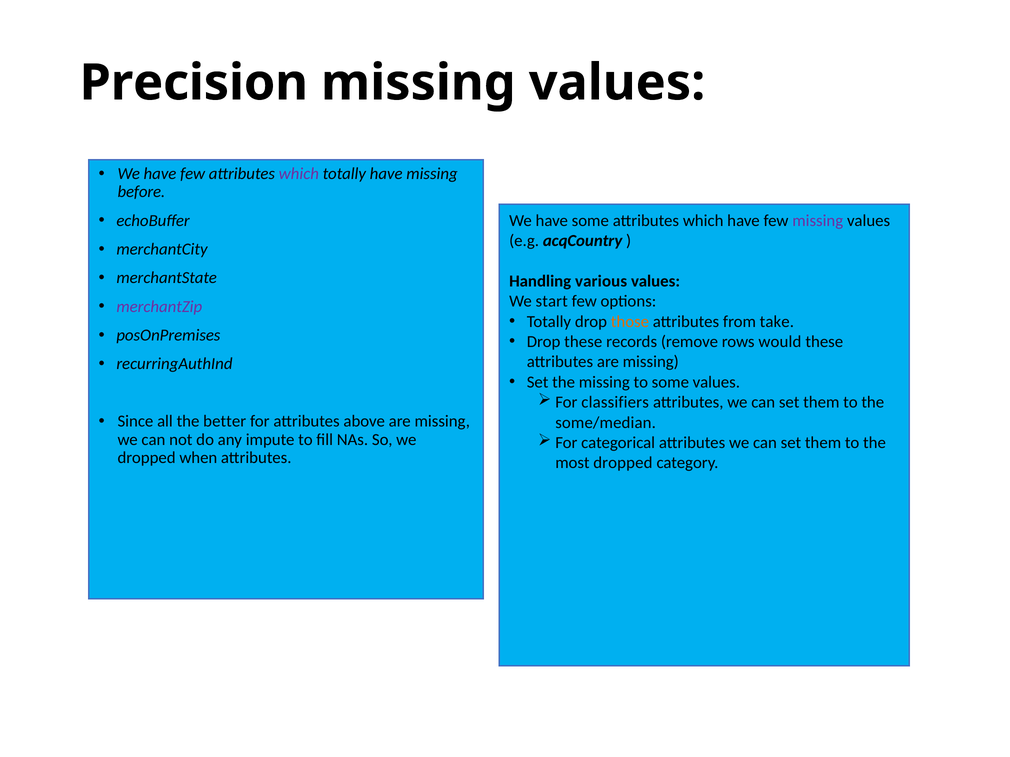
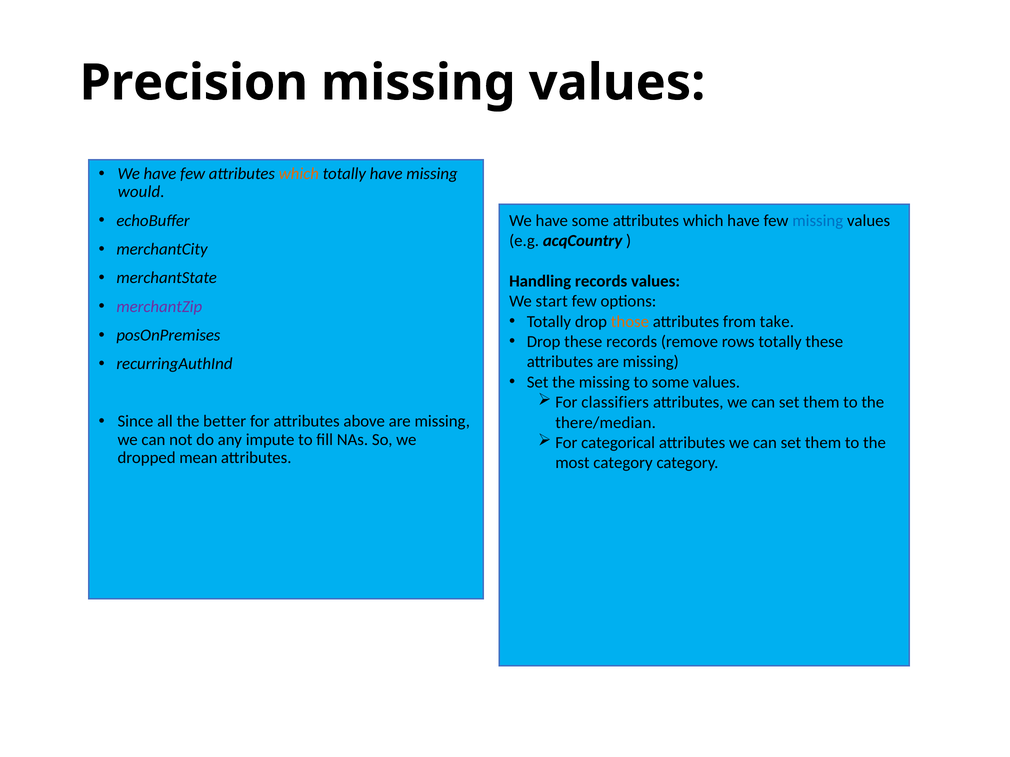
which at (299, 174) colour: purple -> orange
before: before -> would
missing at (818, 221) colour: purple -> blue
Handling various: various -> records
rows would: would -> totally
some/median: some/median -> there/median
when: when -> mean
most dropped: dropped -> category
